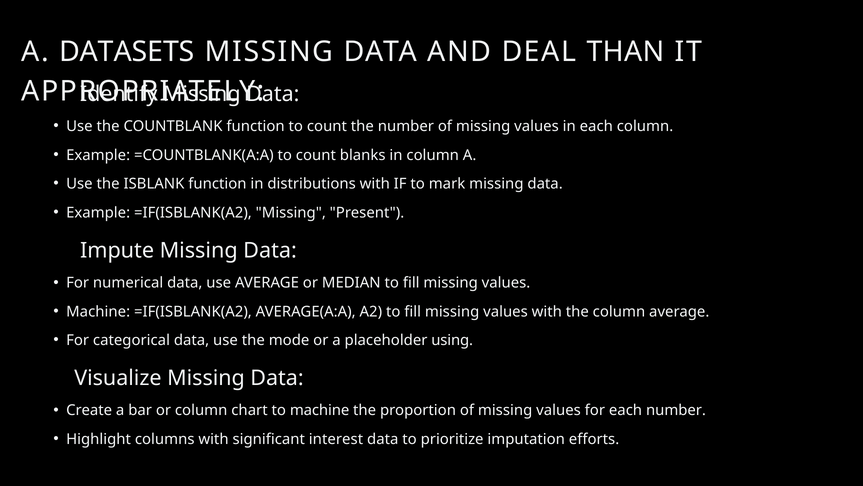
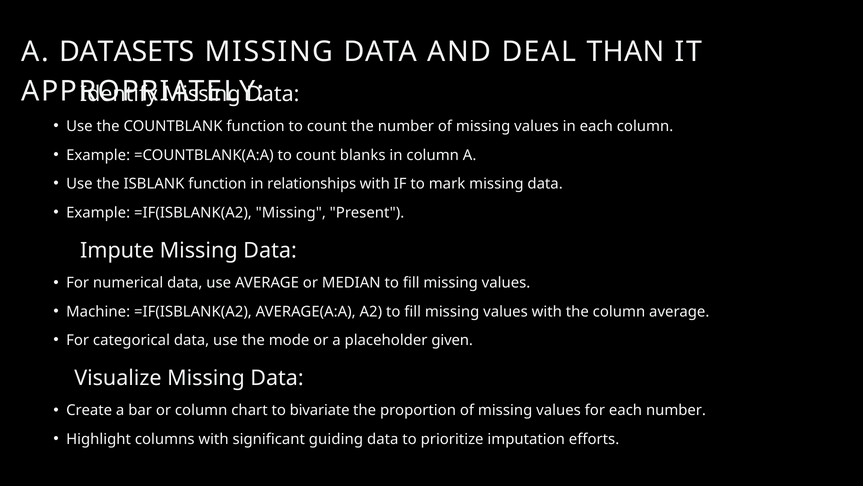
distributions: distributions -> relationships
using: using -> given
to machine: machine -> bivariate
interest: interest -> guiding
